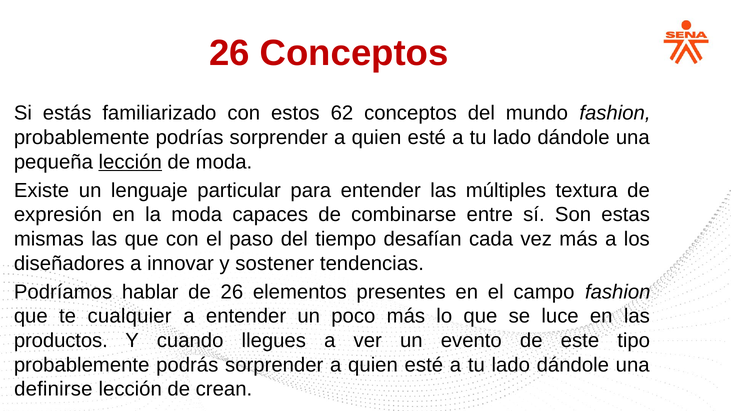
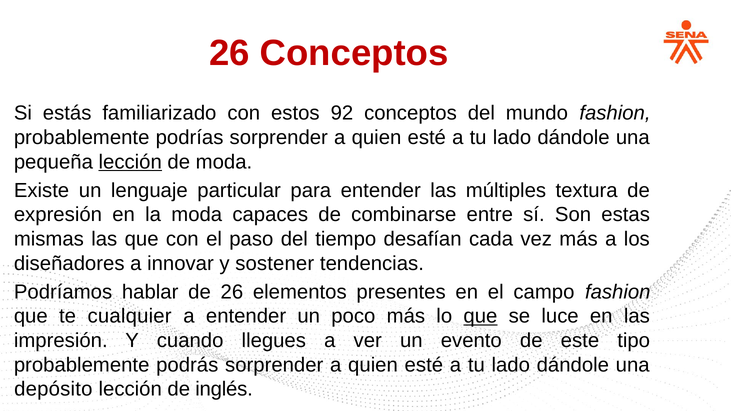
62: 62 -> 92
que at (480, 316) underline: none -> present
productos: productos -> impresión
definirse: definirse -> depósito
crean: crean -> inglés
